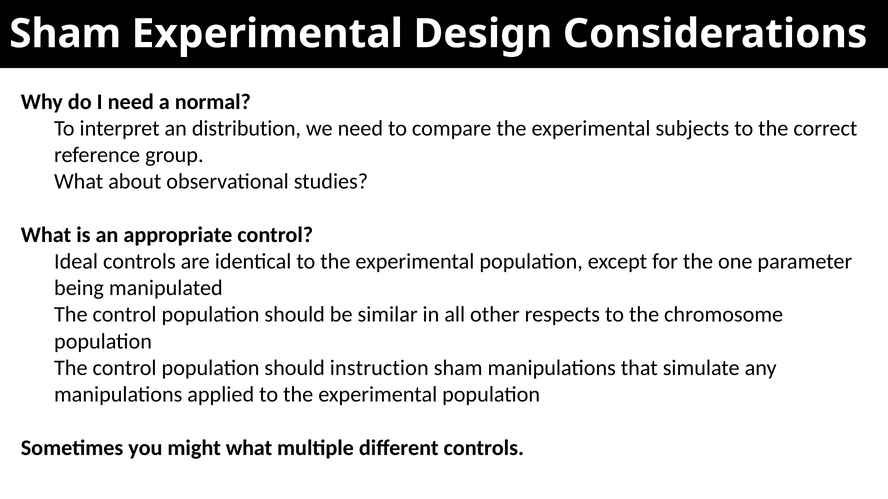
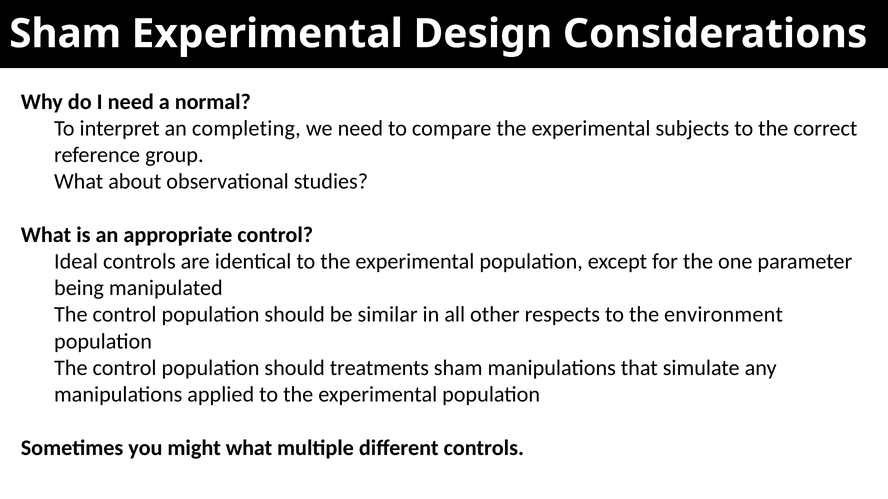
distribution: distribution -> completing
chromosome: chromosome -> environment
instruction: instruction -> treatments
